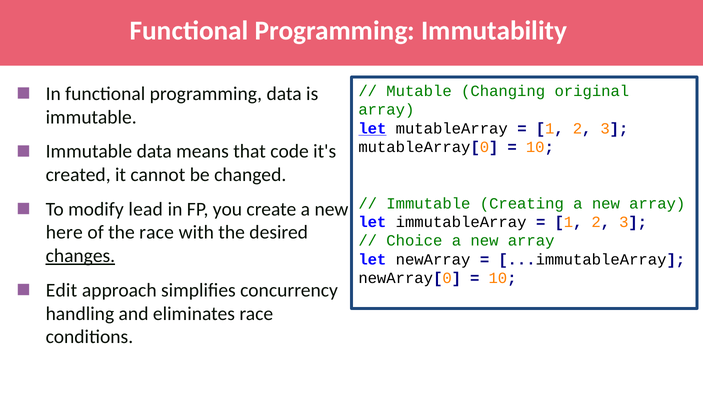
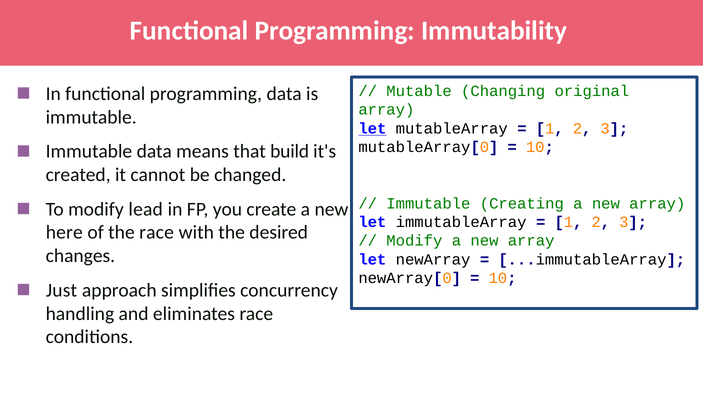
code: code -> build
Choice at (414, 241): Choice -> Modify
changes underline: present -> none
Edit: Edit -> Just
